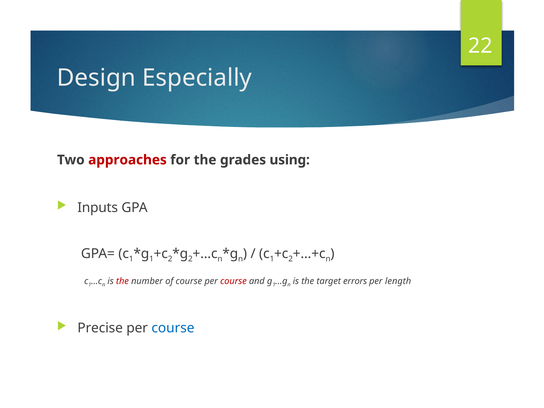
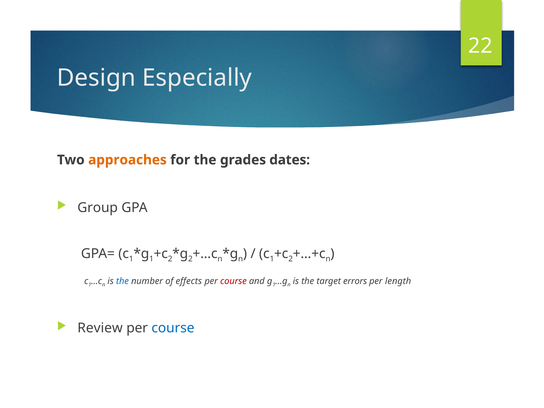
approaches colour: red -> orange
using: using -> dates
Inputs: Inputs -> Group
the at (122, 281) colour: red -> blue
of course: course -> effects
Precise: Precise -> Review
